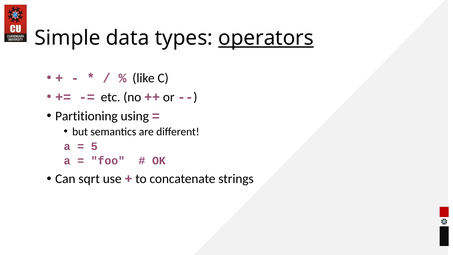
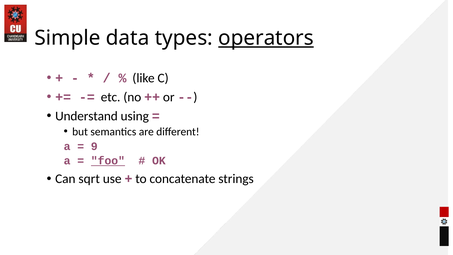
Partitioning: Partitioning -> Understand
5: 5 -> 9
foo underline: none -> present
